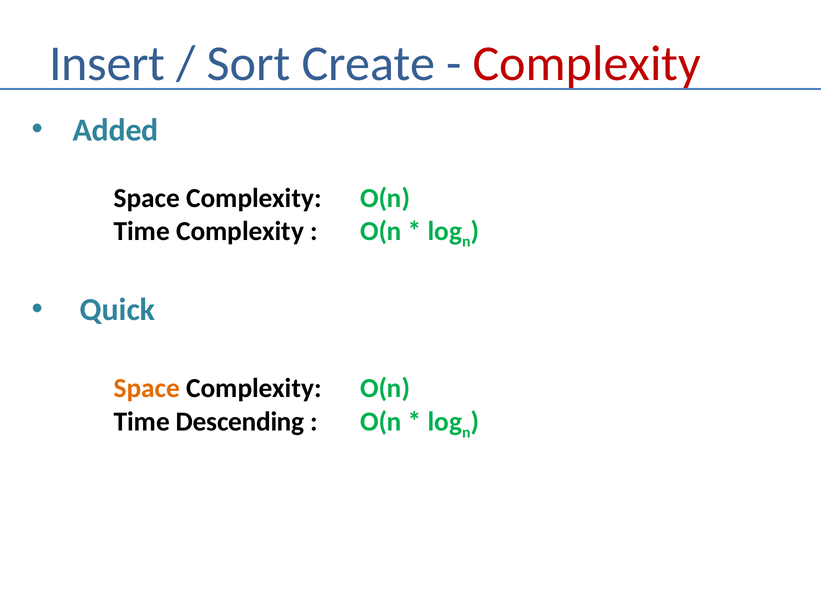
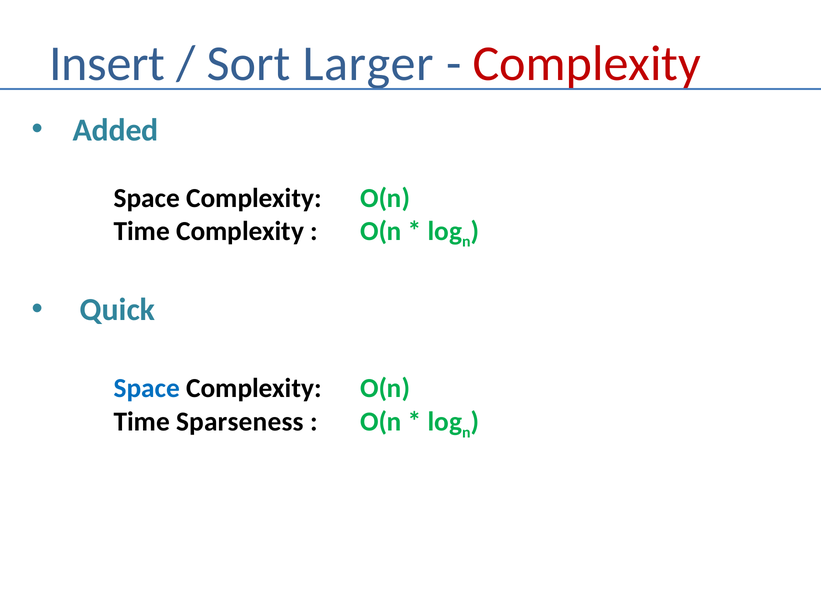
Create: Create -> Larger
Space at (147, 388) colour: orange -> blue
Descending: Descending -> Sparseness
